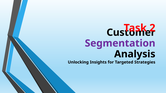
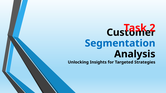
Segmentation colour: purple -> blue
